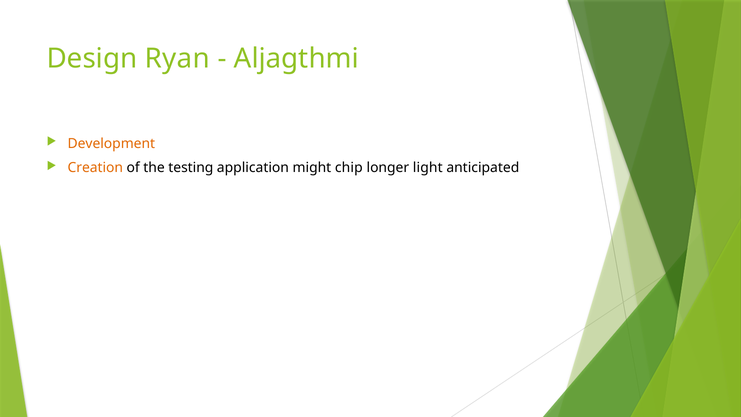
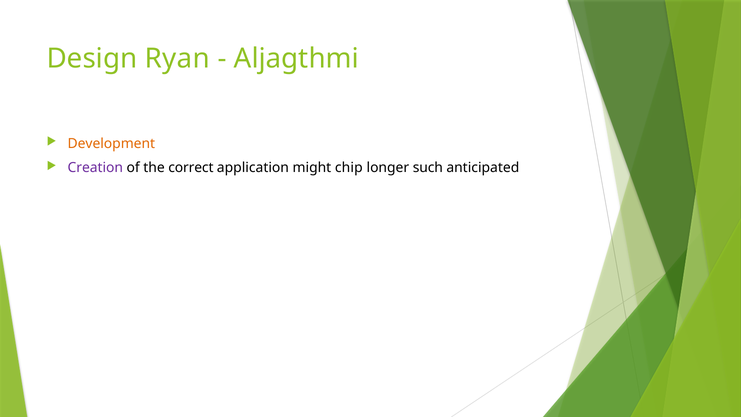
Creation colour: orange -> purple
testing: testing -> correct
light: light -> such
